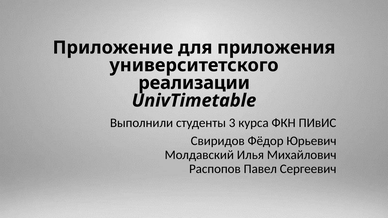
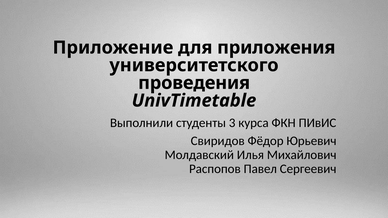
реализации: реализации -> проведения
